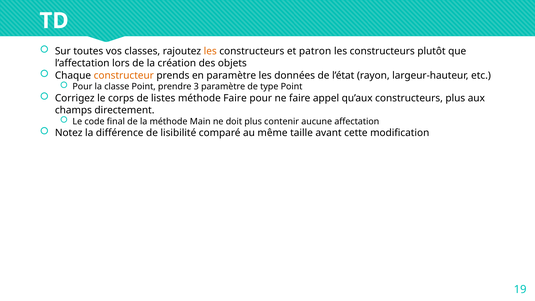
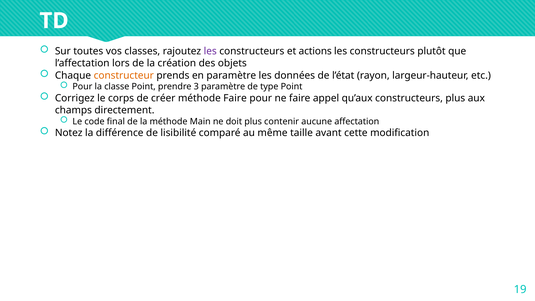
les at (210, 51) colour: orange -> purple
patron: patron -> actions
listes: listes -> créer
